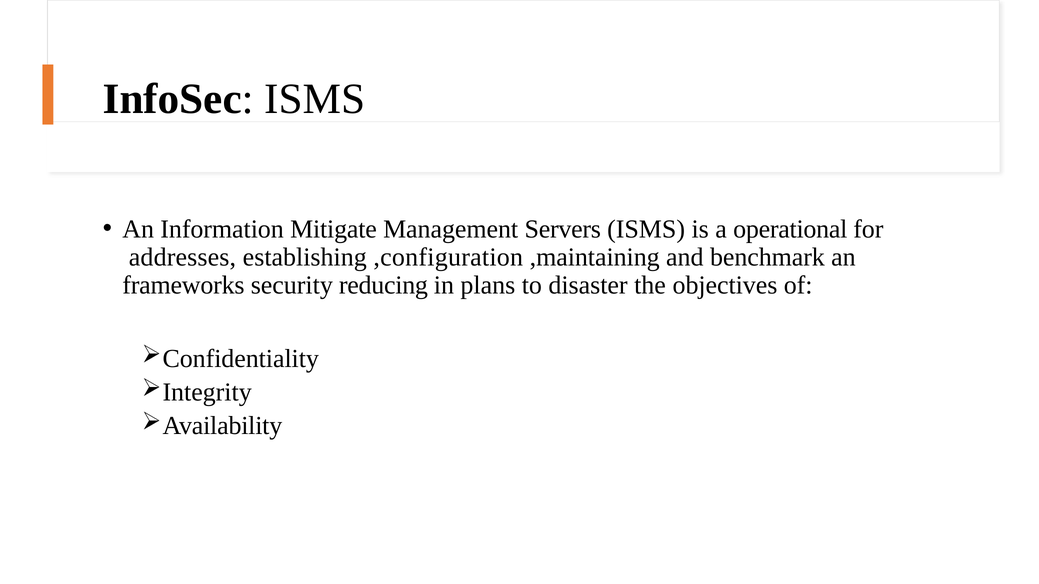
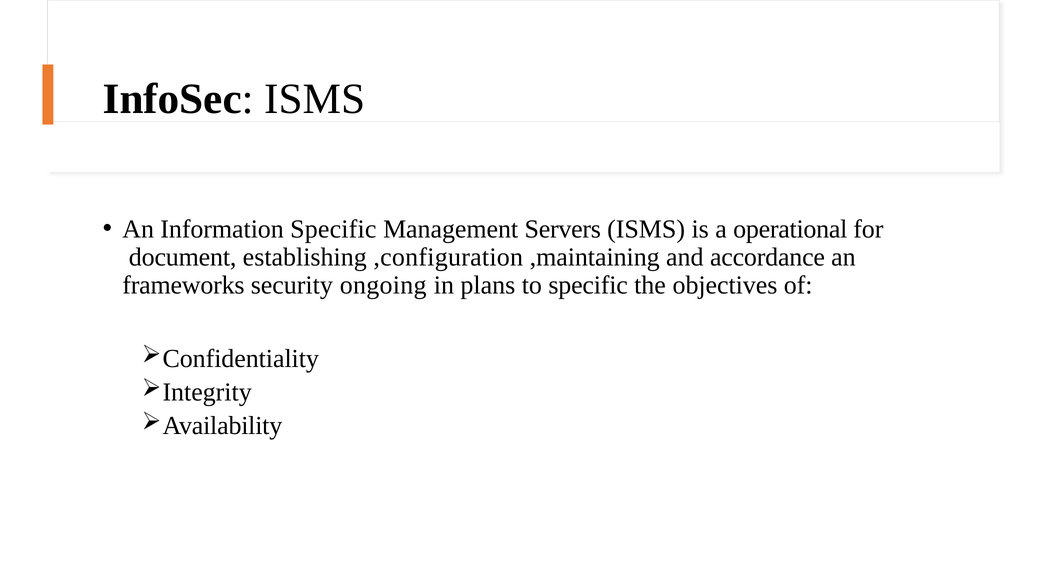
Information Mitigate: Mitigate -> Specific
addresses: addresses -> document
benchmark: benchmark -> accordance
reducing: reducing -> ongoing
to disaster: disaster -> specific
